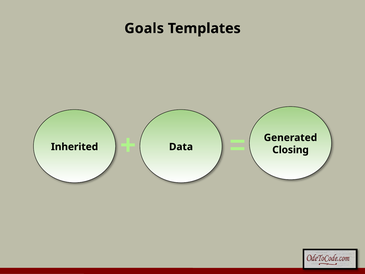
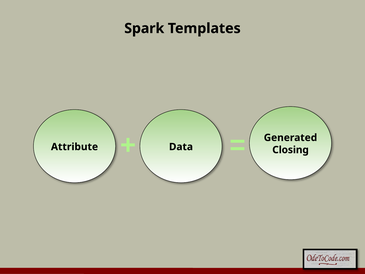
Goals: Goals -> Spark
Inherited: Inherited -> Attribute
